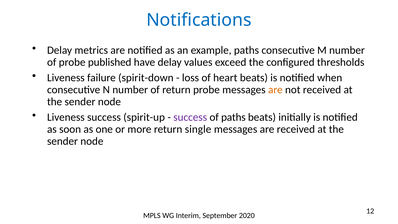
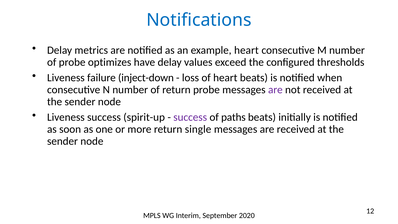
example paths: paths -> heart
published: published -> optimizes
spirit-down: spirit-down -> inject-down
are at (275, 90) colour: orange -> purple
